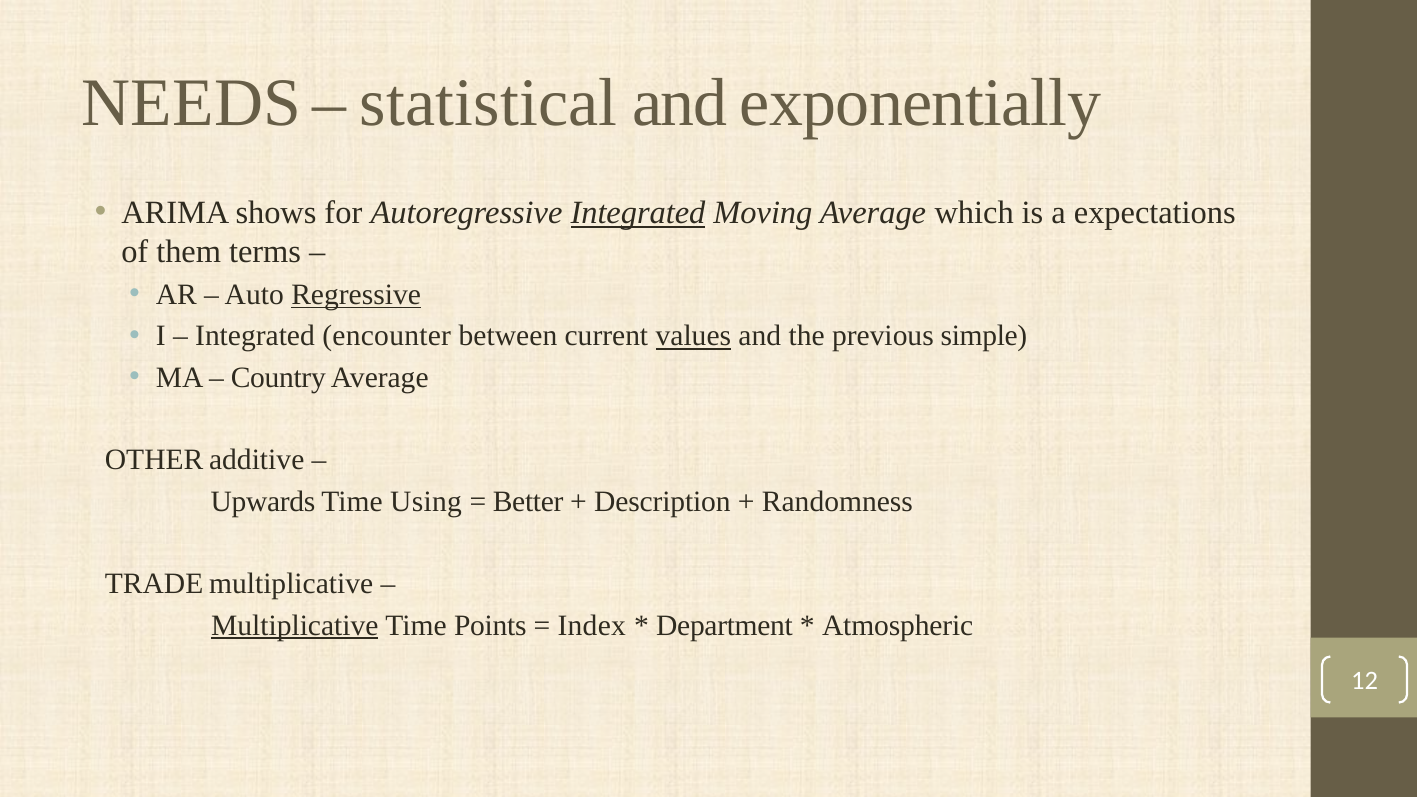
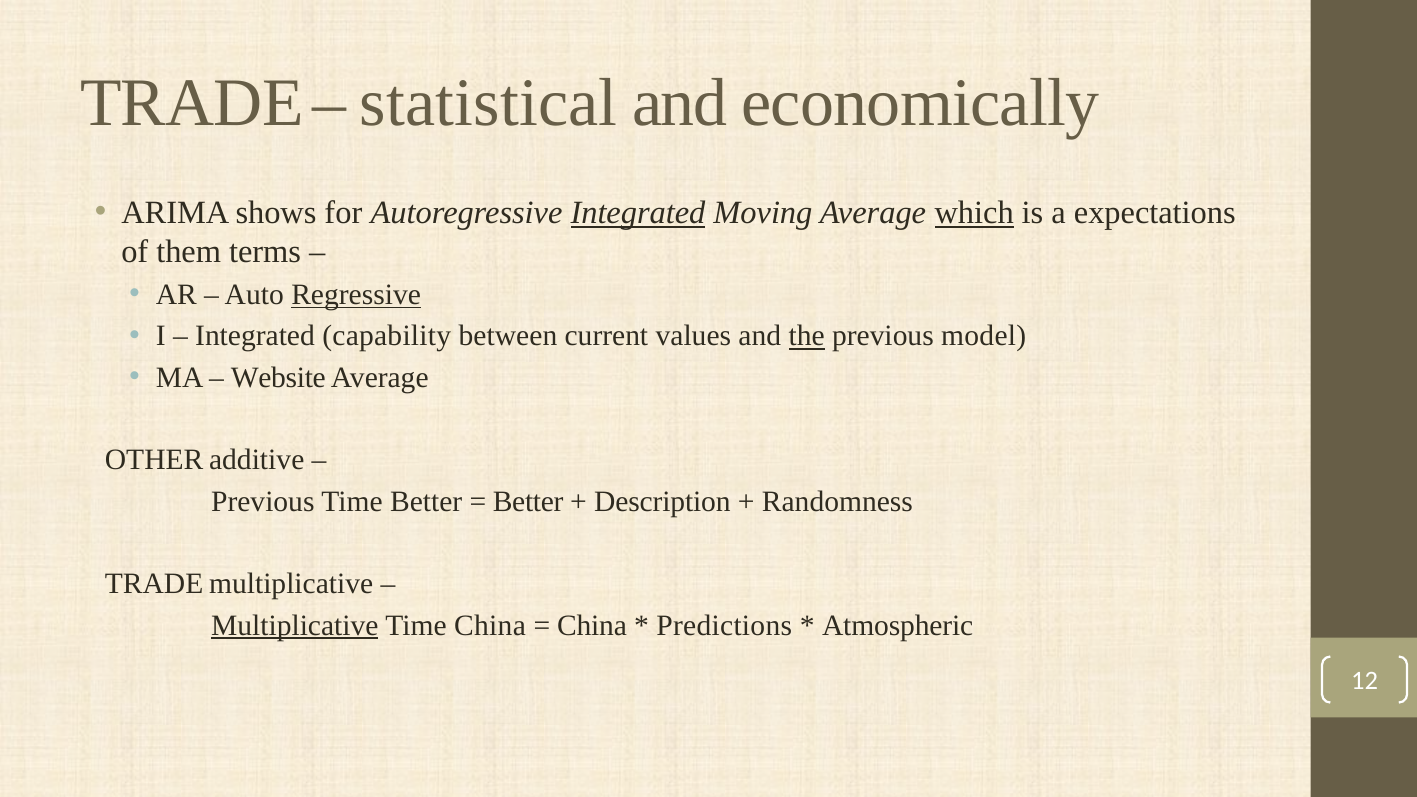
NEEDS at (191, 103): NEEDS -> TRADE
exponentially: exponentially -> economically
which underline: none -> present
encounter: encounter -> capability
values underline: present -> none
the underline: none -> present
simple: simple -> model
Country: Country -> Website
Upwards at (263, 502): Upwards -> Previous
Time Using: Using -> Better
Time Points: Points -> China
Index at (592, 626): Index -> China
Department: Department -> Predictions
